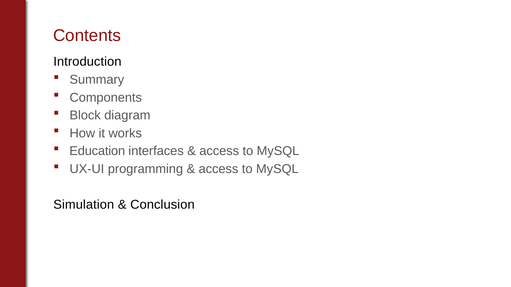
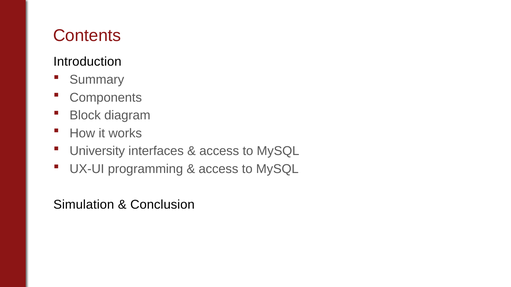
Education: Education -> University
